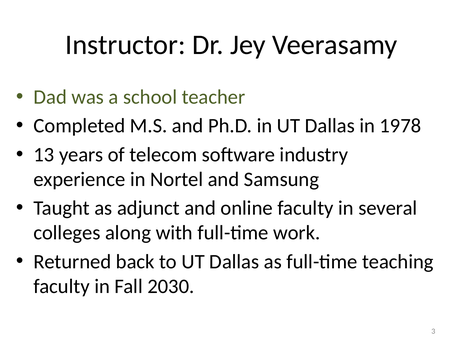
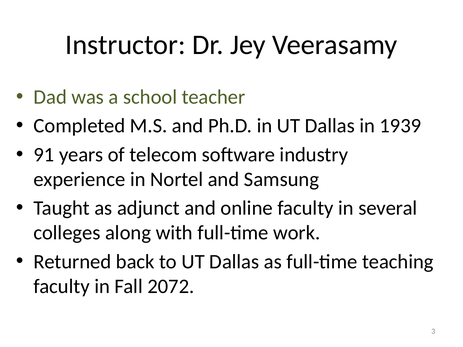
1978: 1978 -> 1939
13: 13 -> 91
2030: 2030 -> 2072
